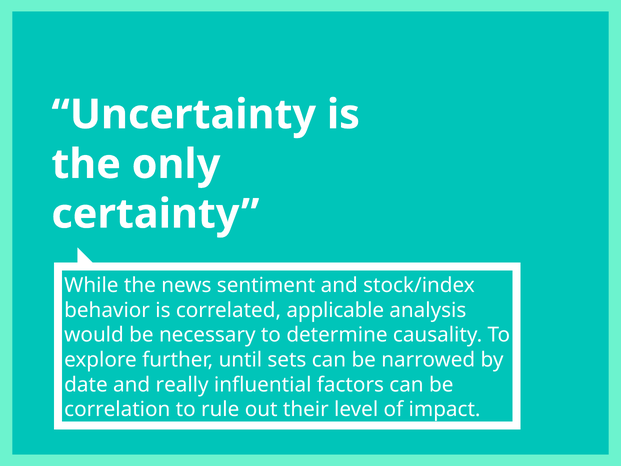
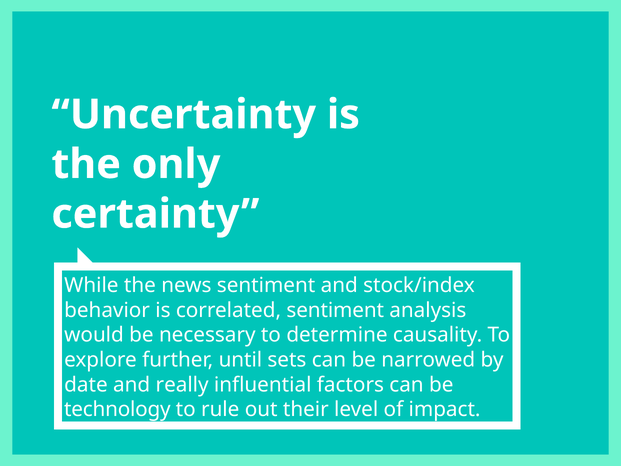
correlated applicable: applicable -> sentiment
correlation: correlation -> technology
